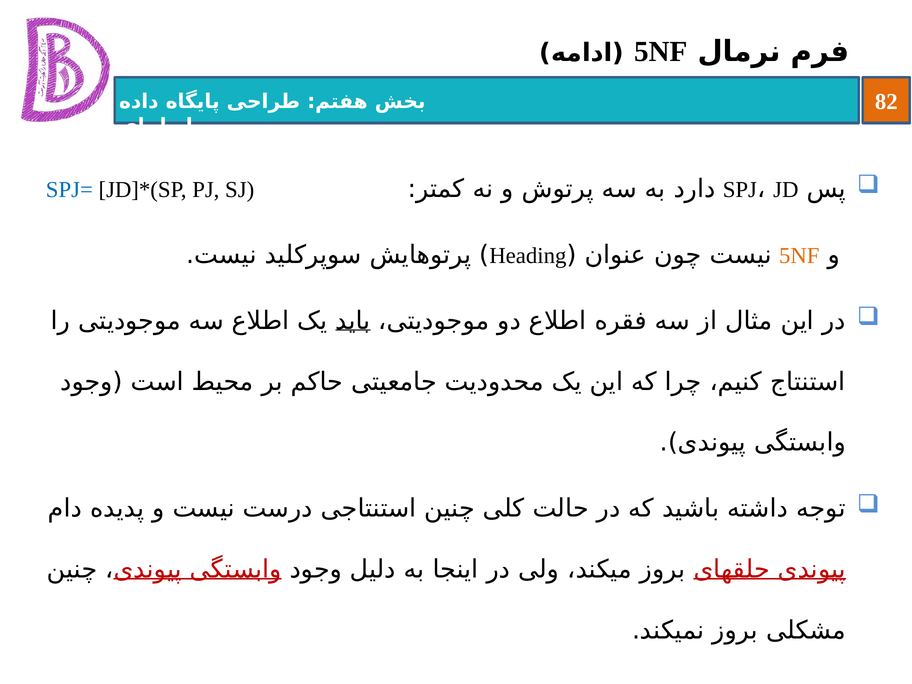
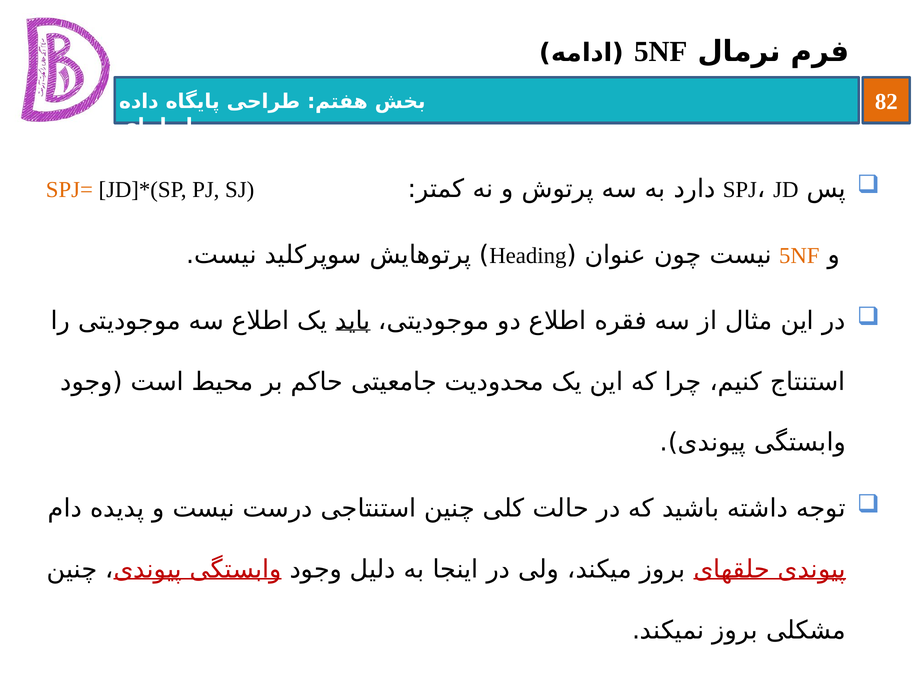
SPJ= colour: blue -> orange
